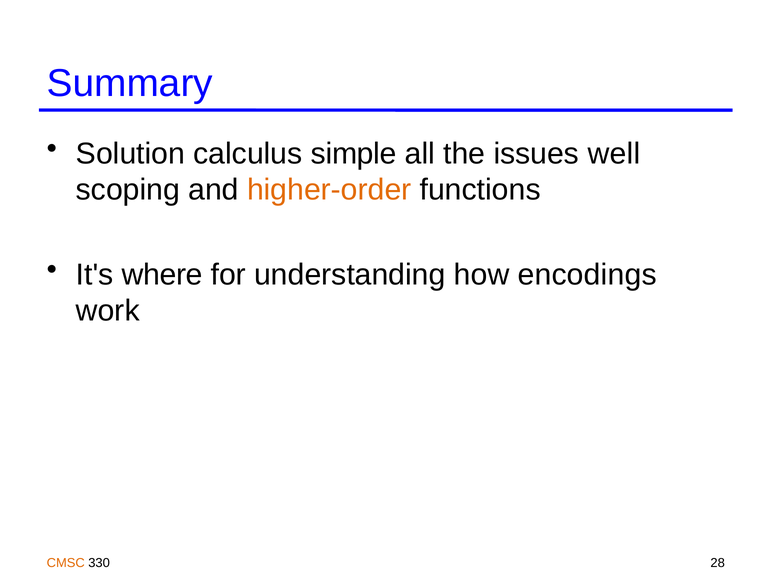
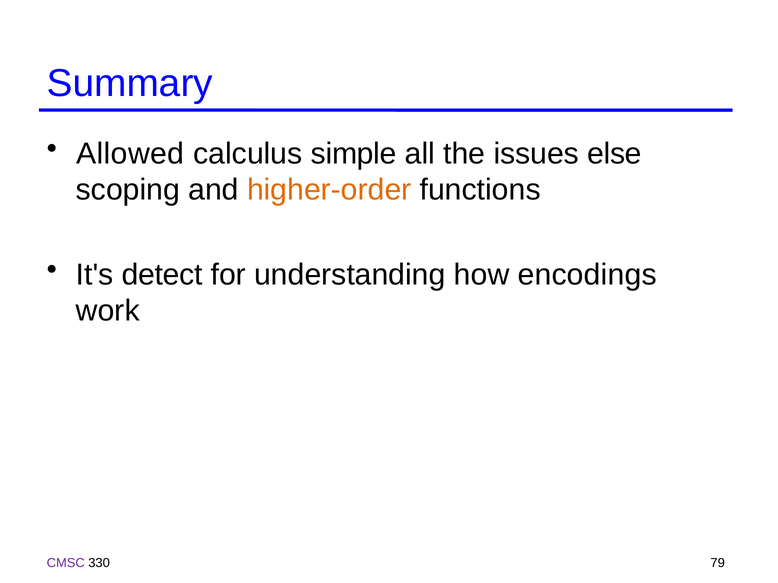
Solution: Solution -> Allowed
well: well -> else
where: where -> detect
CMSC colour: orange -> purple
28: 28 -> 79
